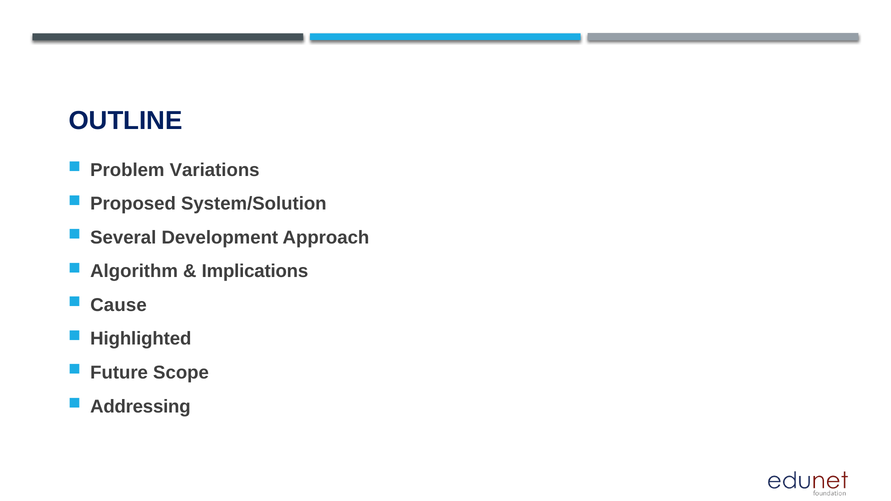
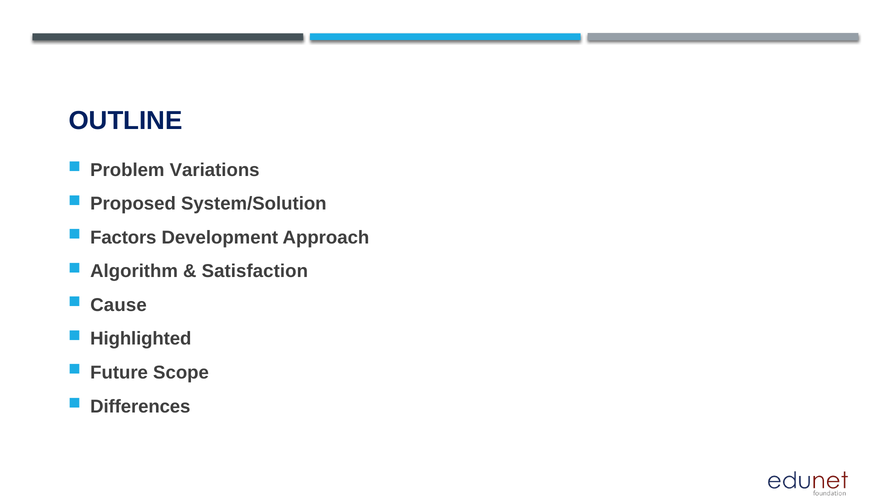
Several: Several -> Factors
Implications: Implications -> Satisfaction
Addressing: Addressing -> Differences
